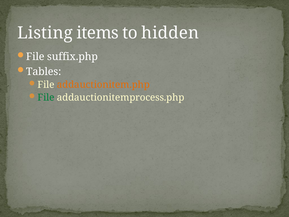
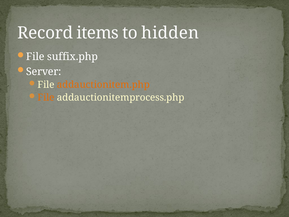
Listing: Listing -> Record
Tables: Tables -> Server
File at (46, 97) colour: green -> orange
